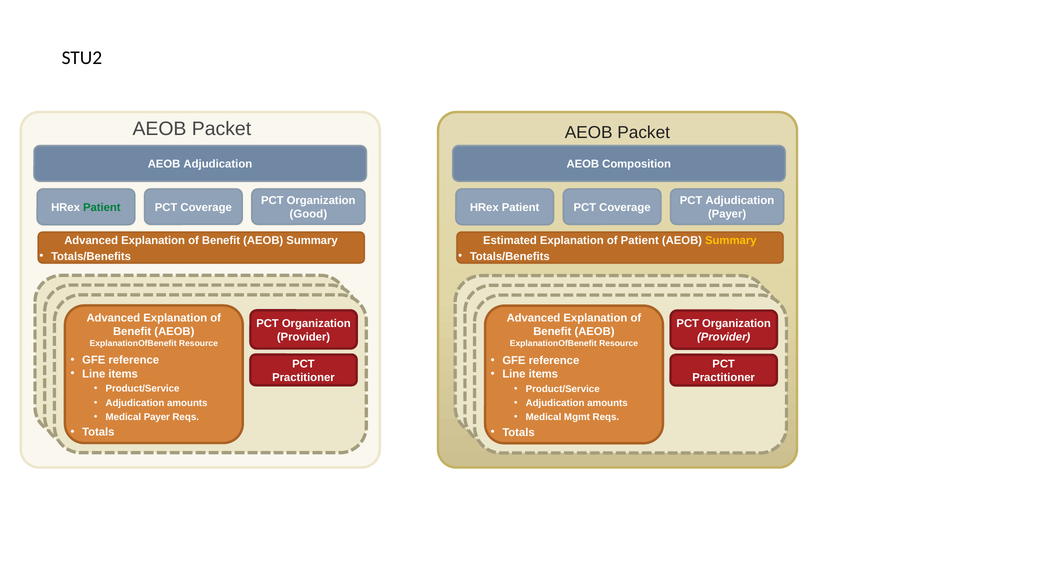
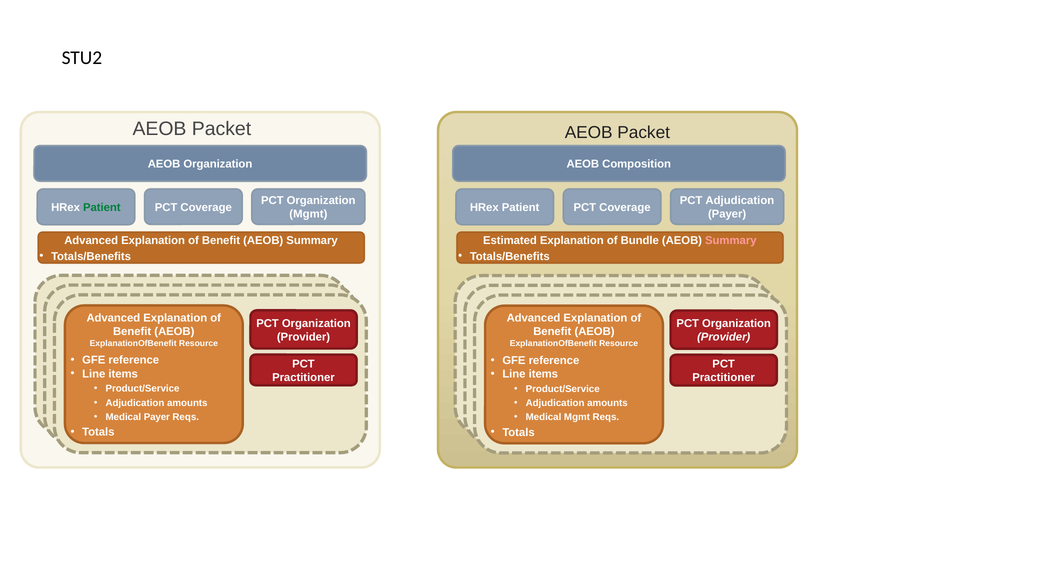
AEOB Adjudication: Adjudication -> Organization
Good at (308, 214): Good -> Mgmt
of Patient: Patient -> Bundle
Summary at (731, 240) colour: yellow -> pink
